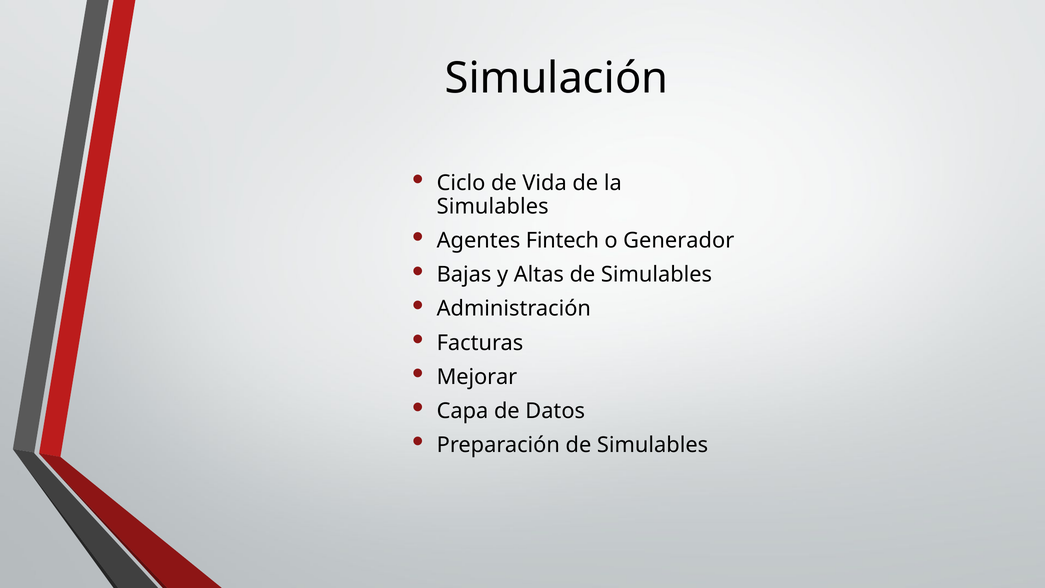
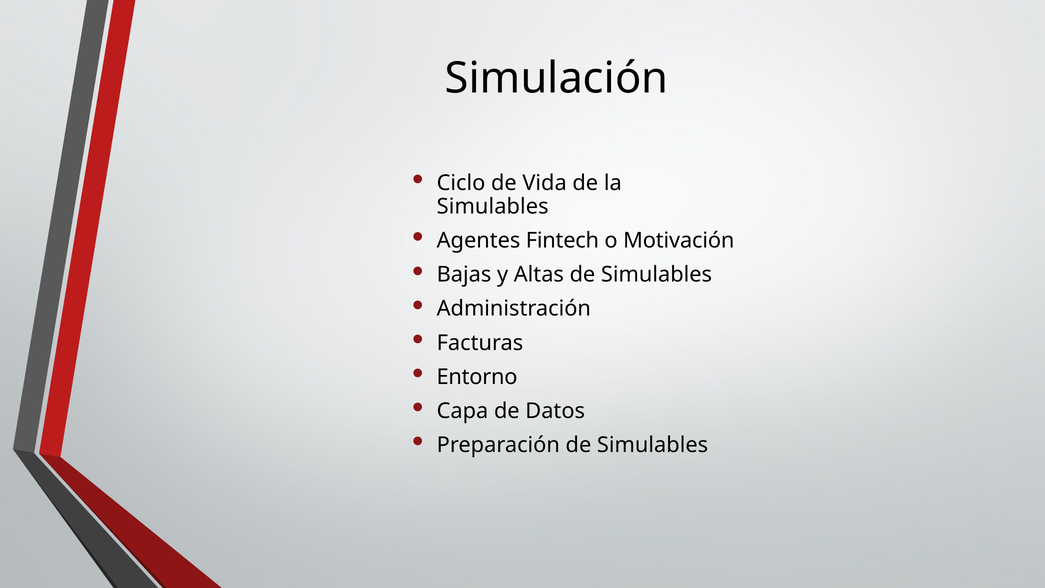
Generador: Generador -> Motivación
Mejorar: Mejorar -> Entorno
